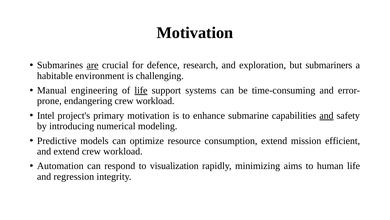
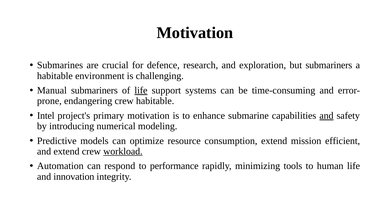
are underline: present -> none
Manual engineering: engineering -> submariners
endangering crew workload: workload -> habitable
workload at (123, 151) underline: none -> present
visualization: visualization -> performance
aims: aims -> tools
regression: regression -> innovation
